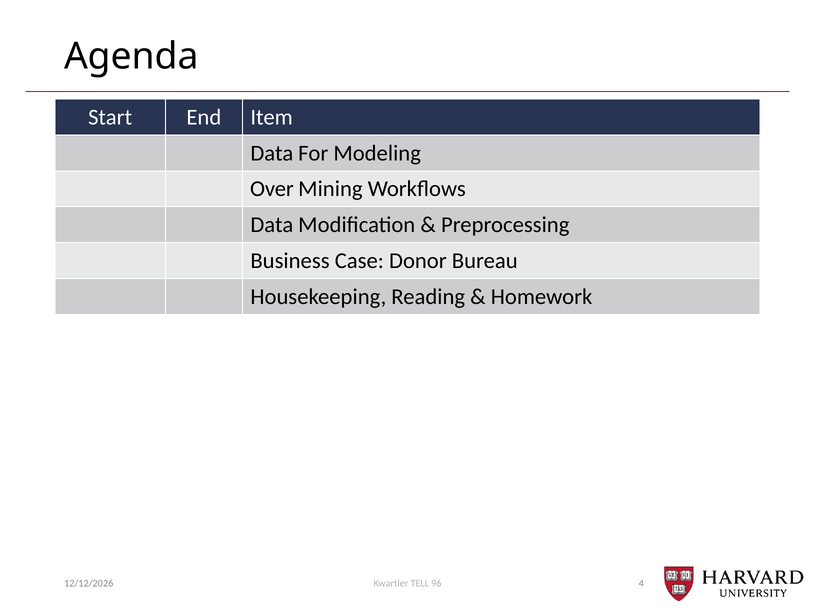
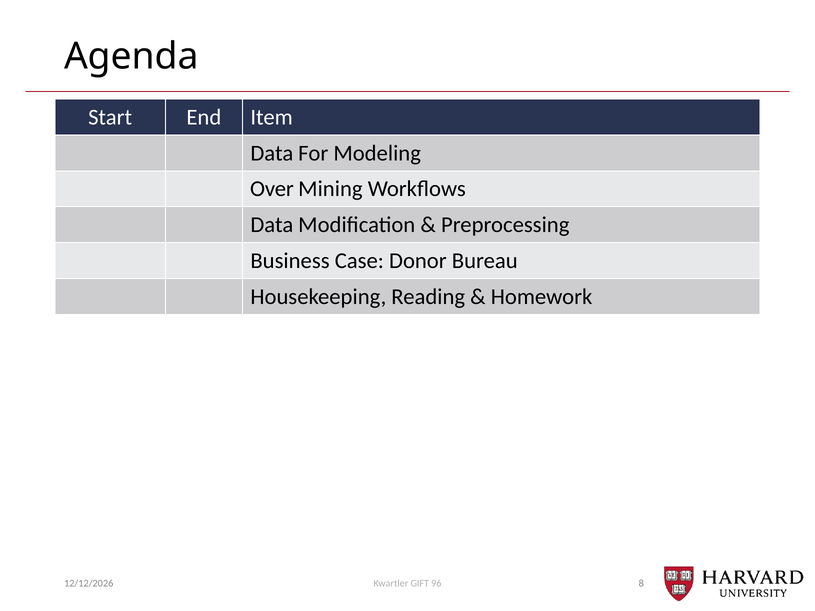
4: 4 -> 8
TELL: TELL -> GIFT
